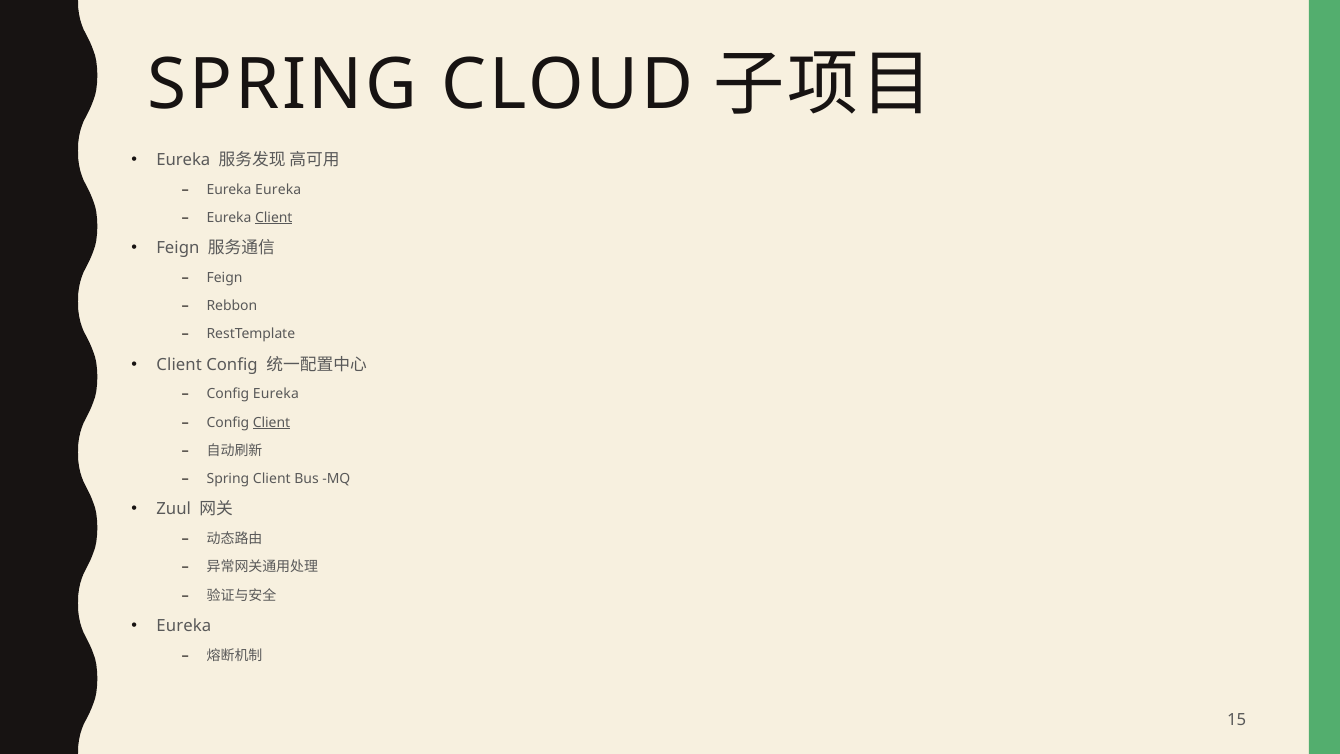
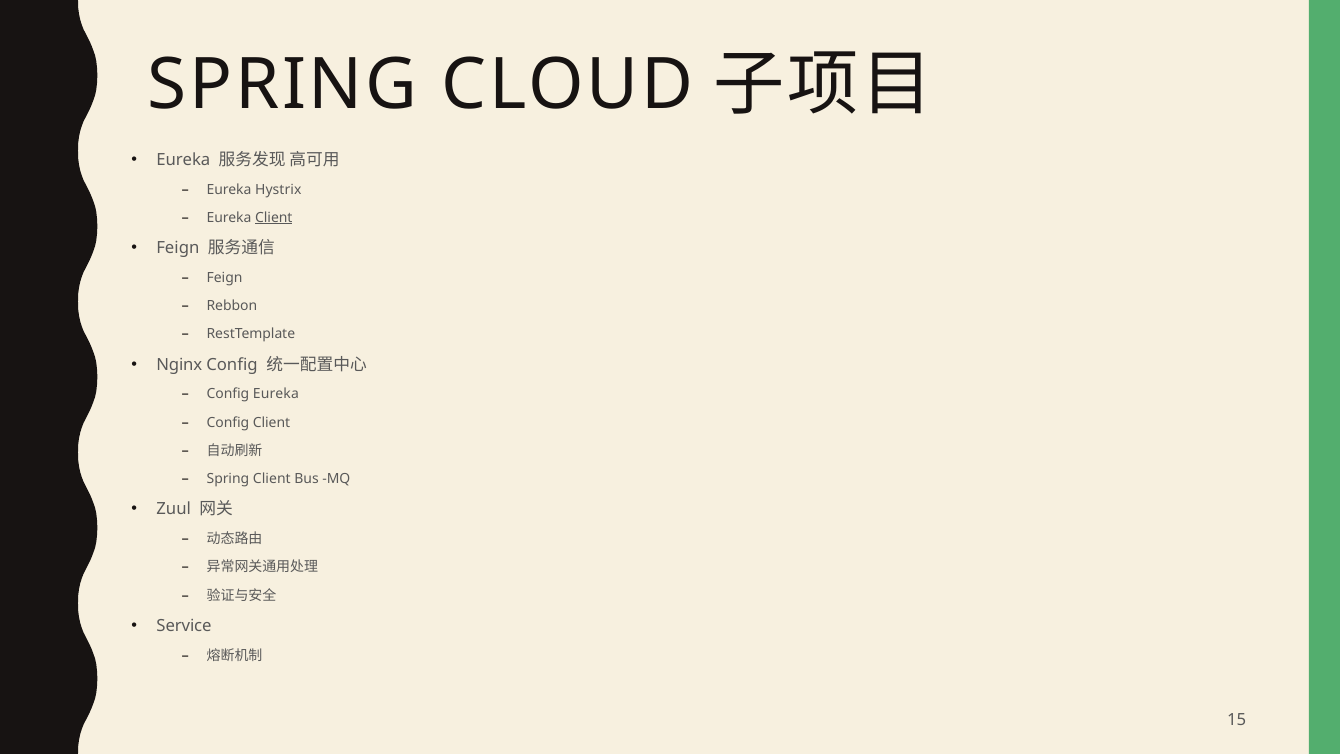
Eureka Eureka: Eureka -> Hystrix
Client at (179, 364): Client -> Nginx
Client at (271, 422) underline: present -> none
Eureka at (184, 626): Eureka -> Service
